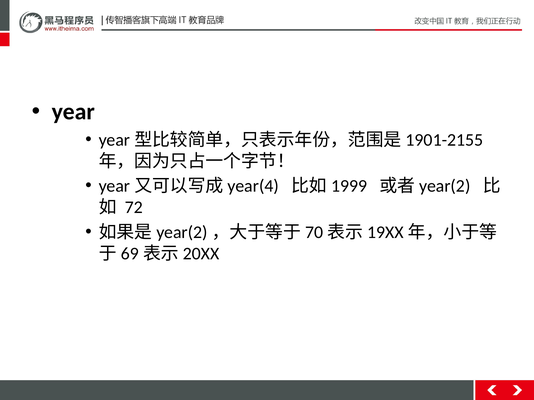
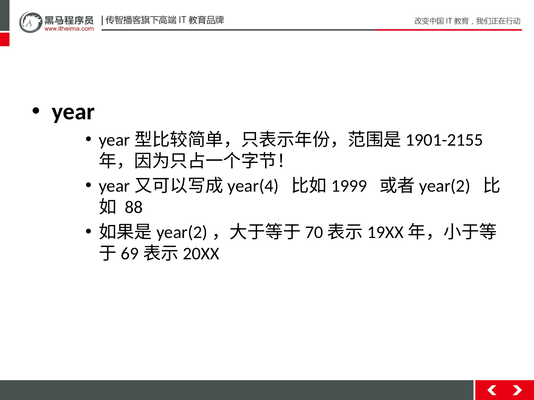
72: 72 -> 88
